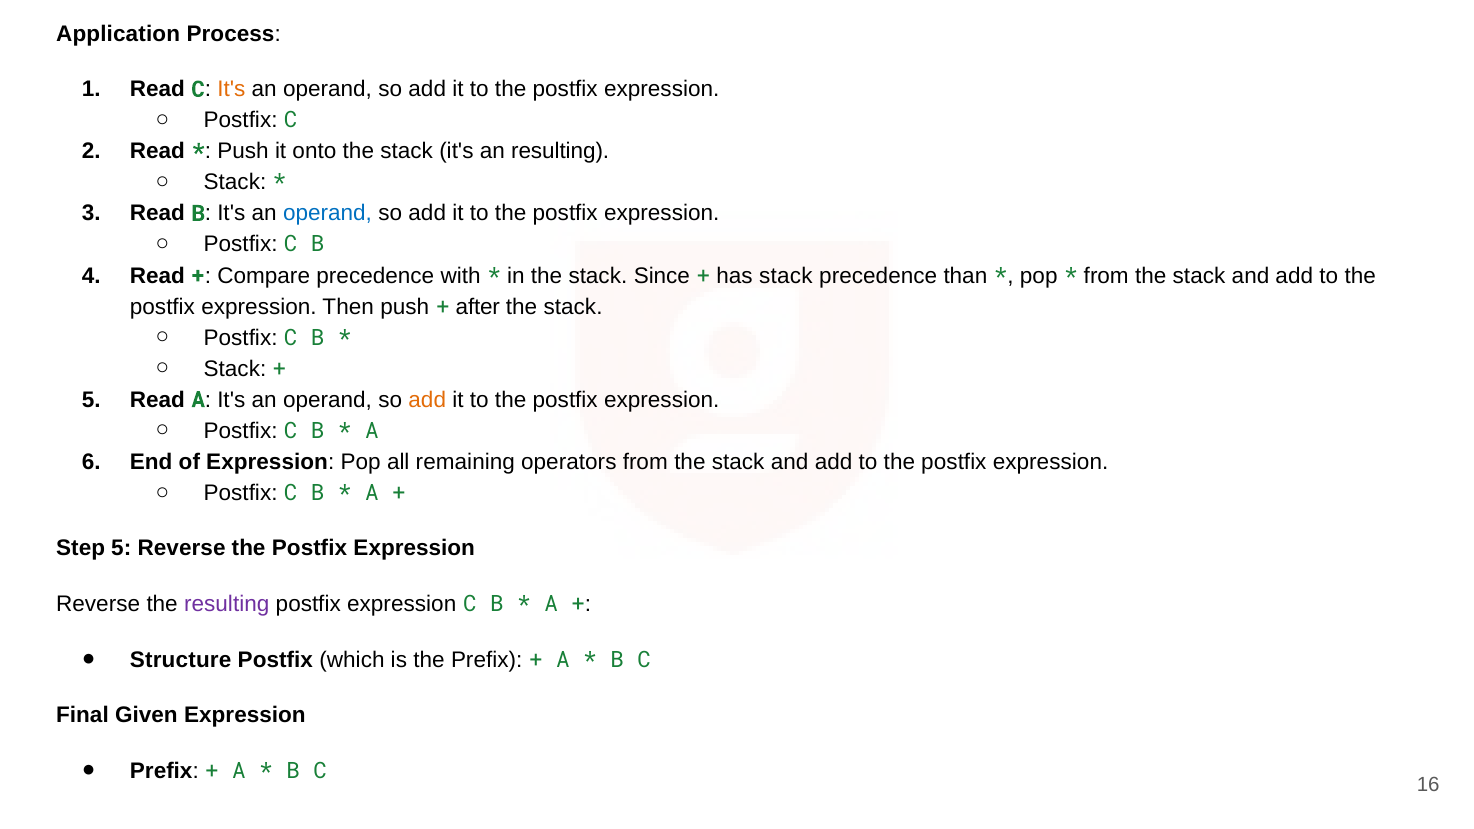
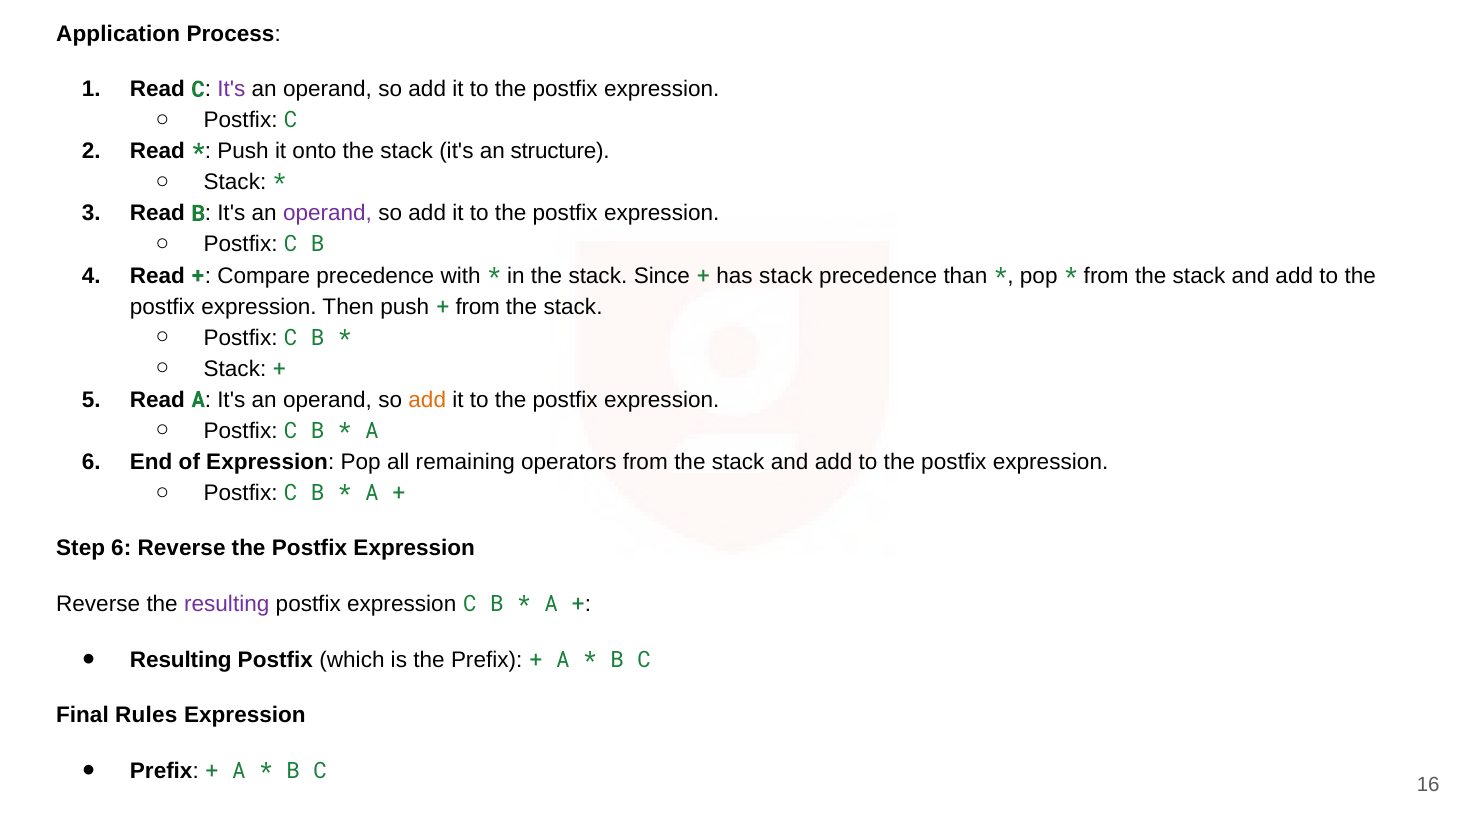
It's at (231, 89) colour: orange -> purple
an resulting: resulting -> structure
operand at (327, 214) colour: blue -> purple
after at (478, 307): after -> from
Step 5: 5 -> 6
Structure at (181, 660): Structure -> Resulting
Given: Given -> Rules
